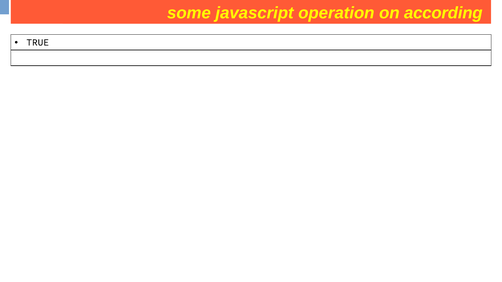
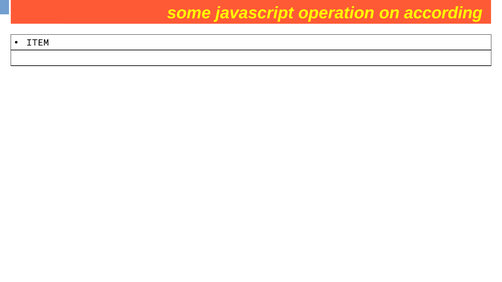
TRUE: TRUE -> ITEM
